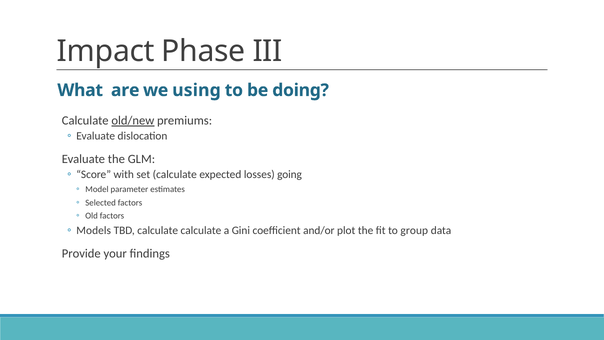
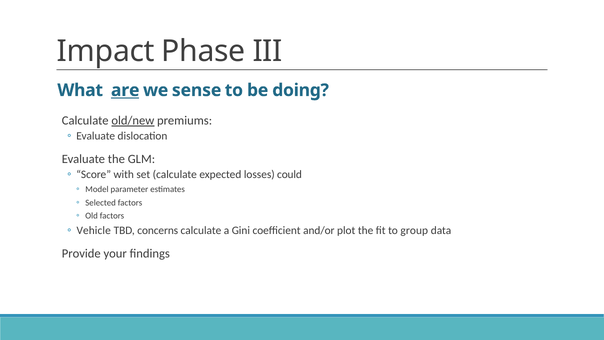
are underline: none -> present
using: using -> sense
going: going -> could
Models: Models -> Vehicle
TBD calculate: calculate -> concerns
